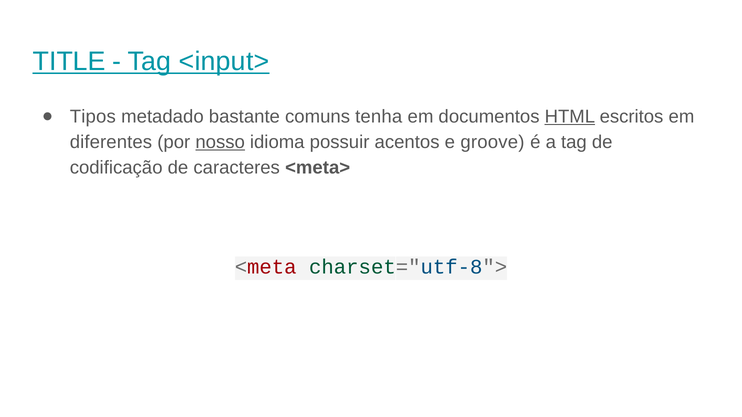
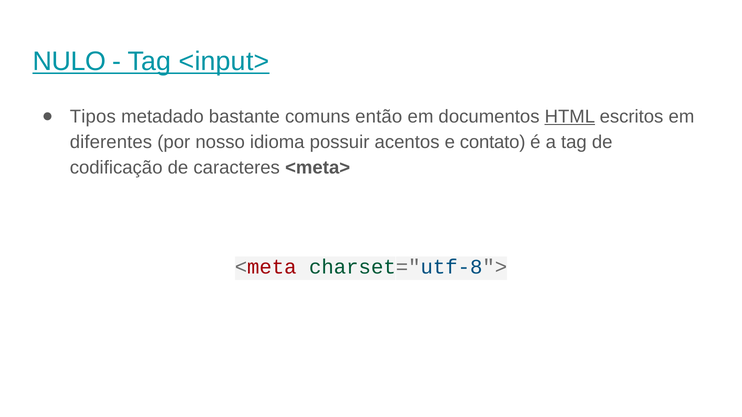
TITLE: TITLE -> NULO
tenha: tenha -> então
nosso underline: present -> none
groove: groove -> contato
